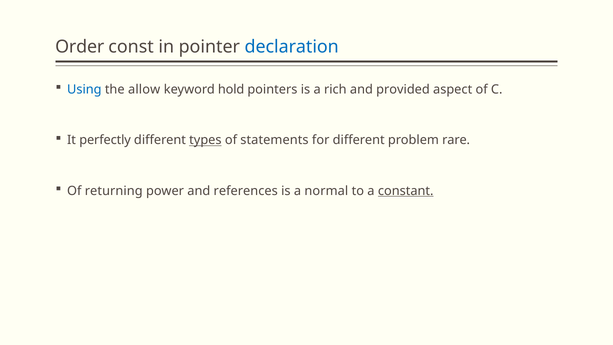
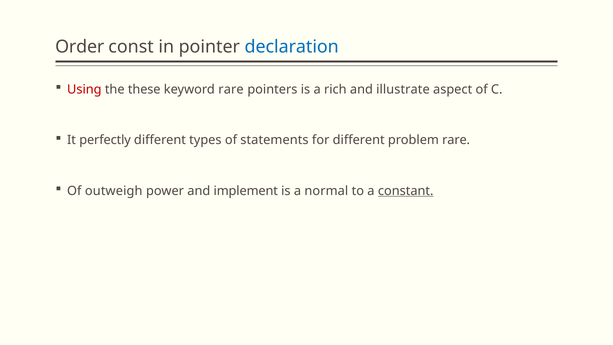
Using colour: blue -> red
allow: allow -> these
keyword hold: hold -> rare
provided: provided -> illustrate
types underline: present -> none
returning: returning -> outweigh
references: references -> implement
